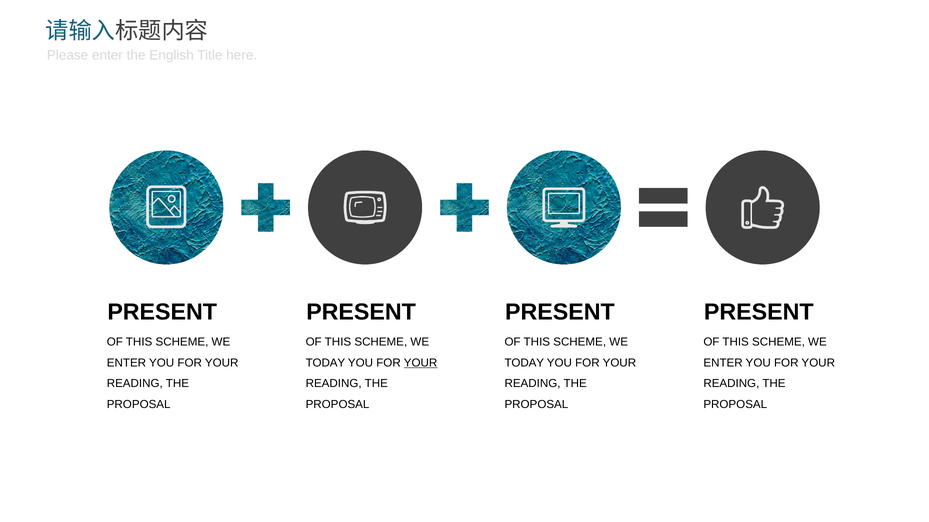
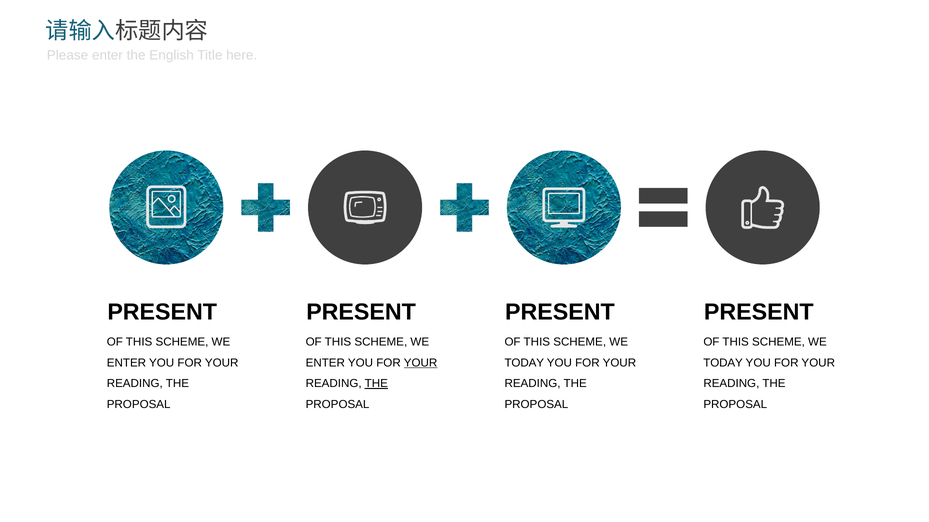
TODAY at (325, 363): TODAY -> ENTER
ENTER at (723, 363): ENTER -> TODAY
THE at (376, 384) underline: none -> present
